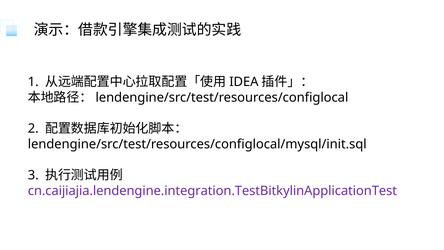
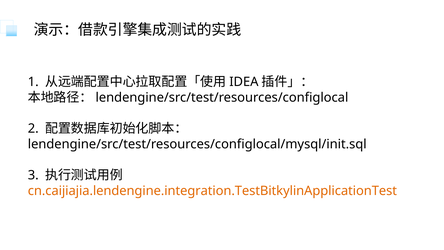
cn.caijiajia.lendengine.integration.TestBitkylinApplicationTest colour: purple -> orange
